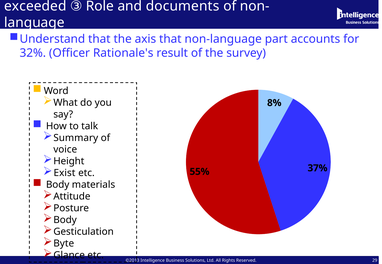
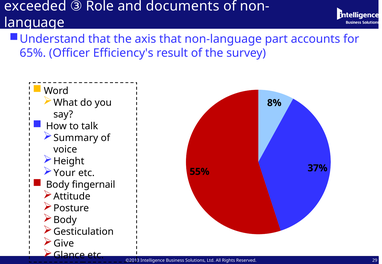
32%: 32% -> 65%
Rationale's: Rationale's -> Efficiency's
Exist: Exist -> Your
materials: materials -> fingernail
Byte: Byte -> Give
